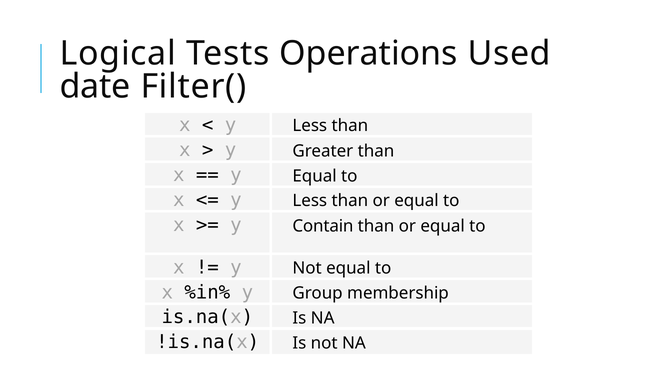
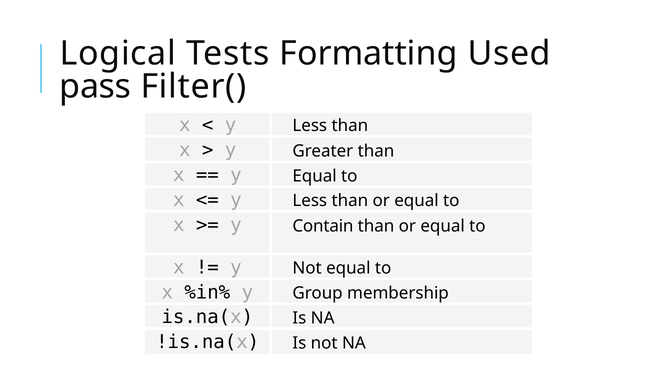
Operations: Operations -> Formatting
date: date -> pass
